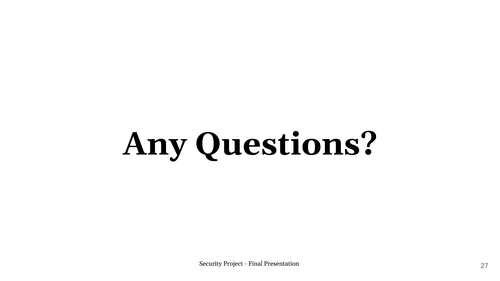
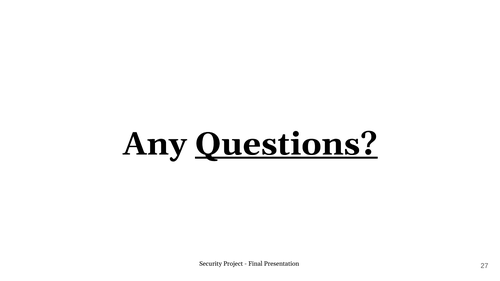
Questions underline: none -> present
